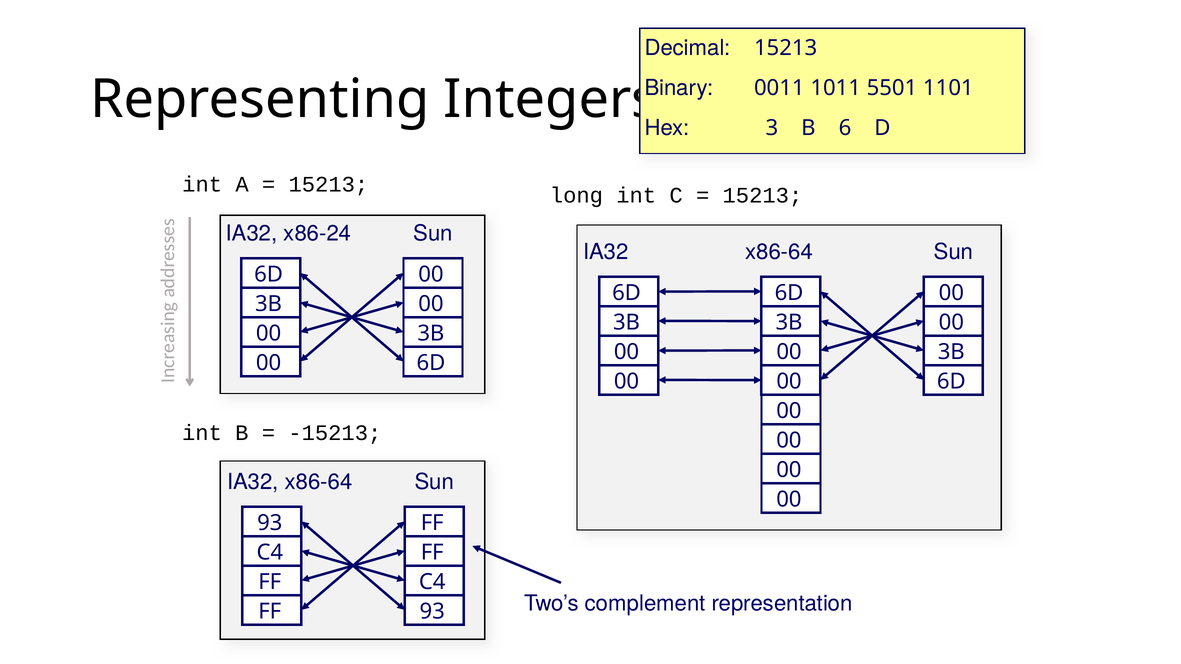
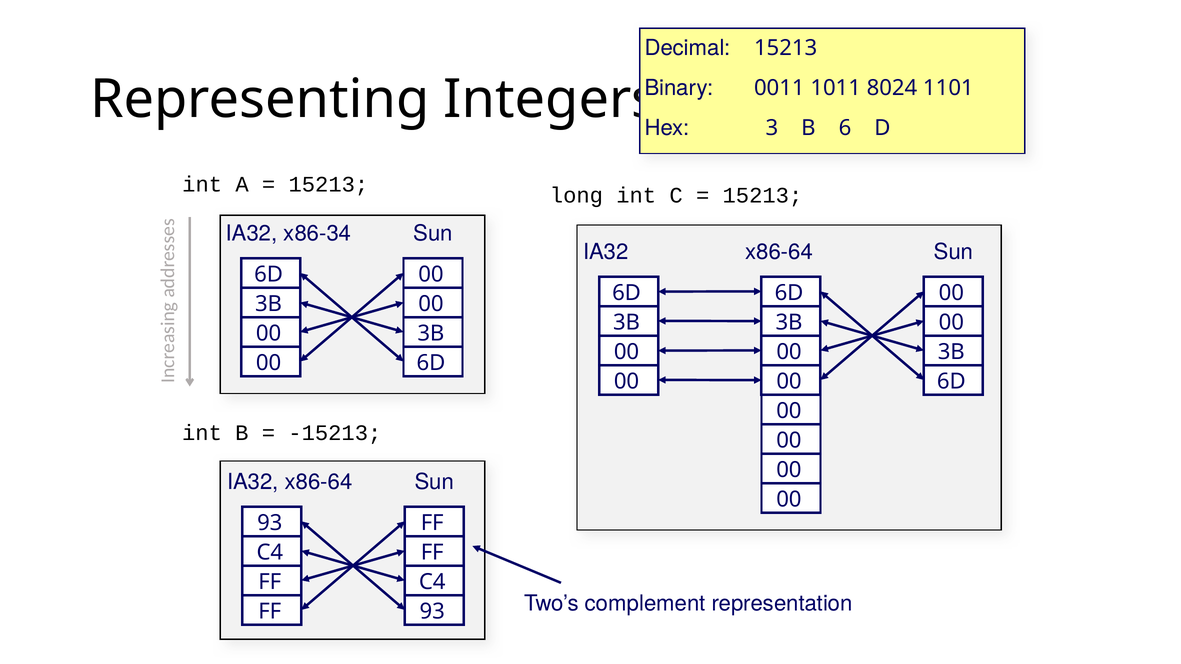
5501: 5501 -> 8024
x86-24: x86-24 -> x86-34
